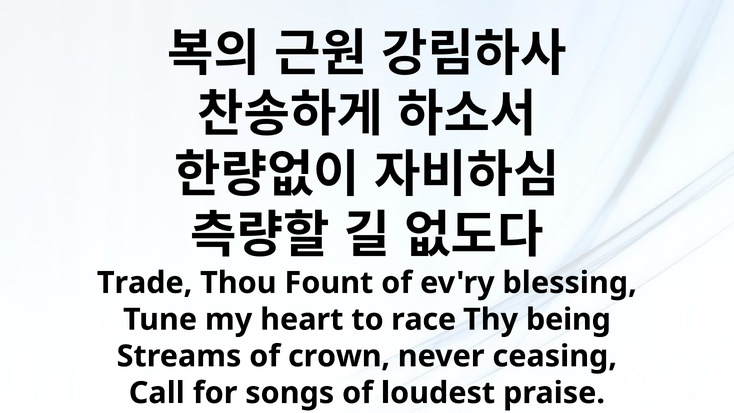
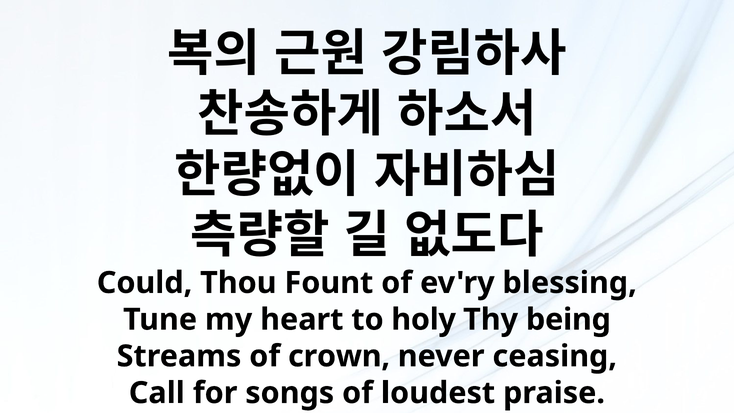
Trade: Trade -> Could
race: race -> holy
